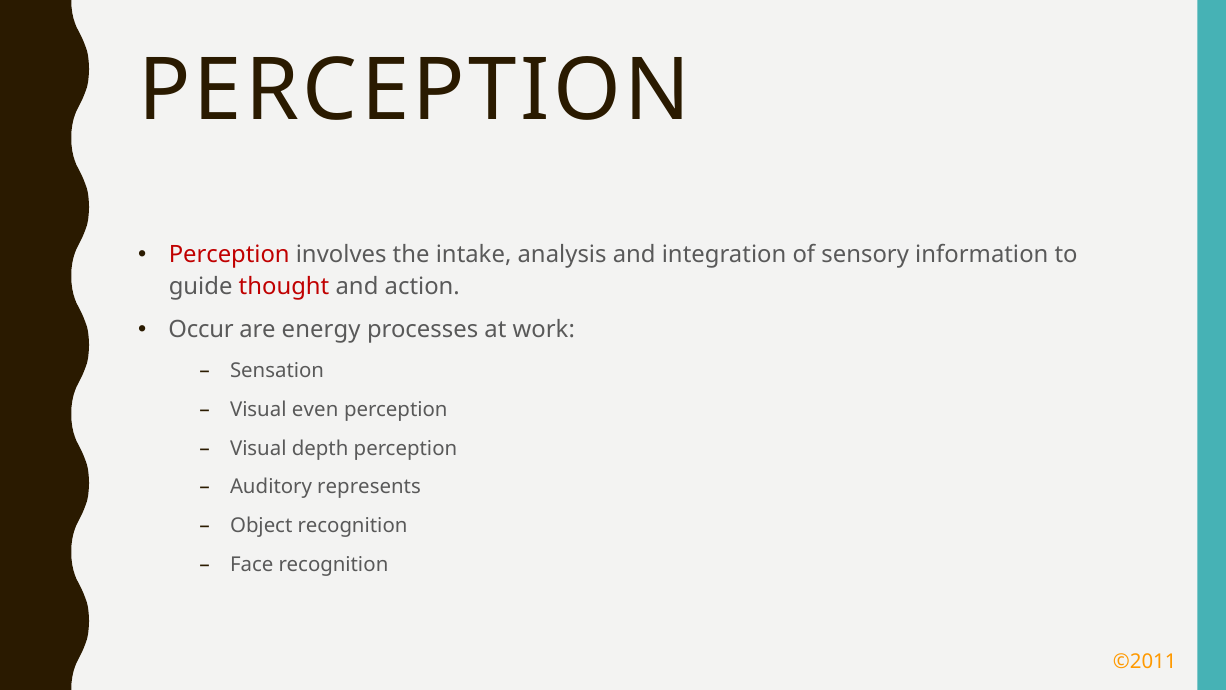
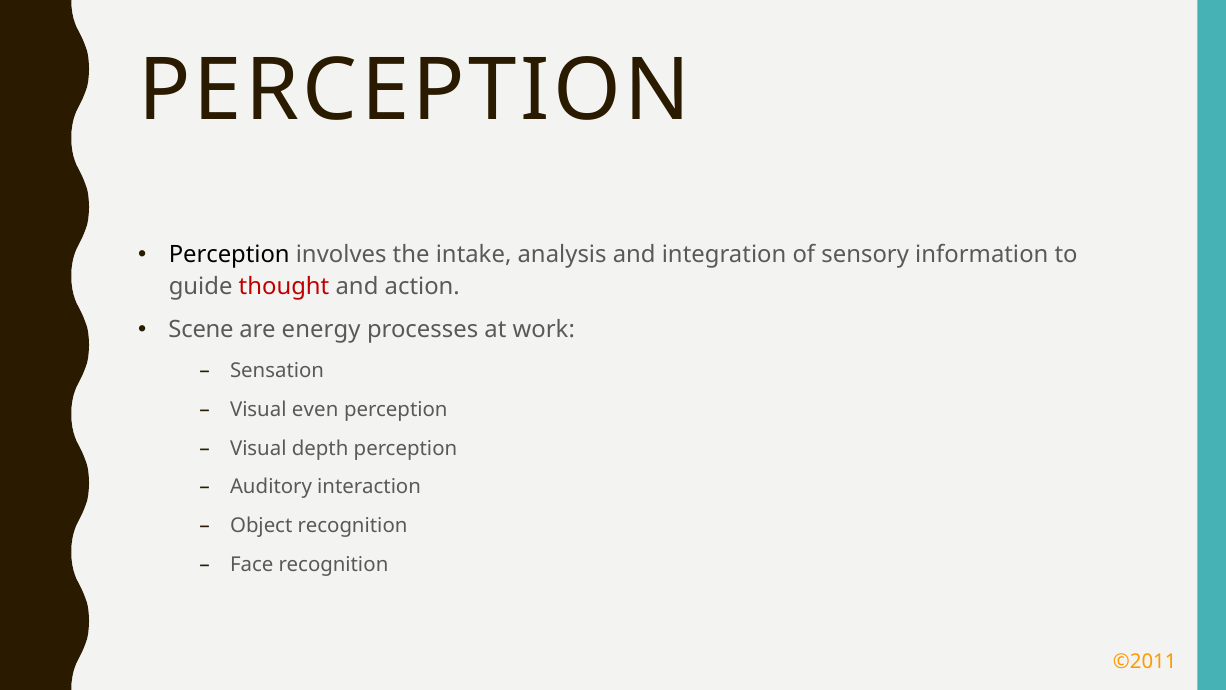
Perception at (229, 255) colour: red -> black
Occur: Occur -> Scene
represents: represents -> interaction
